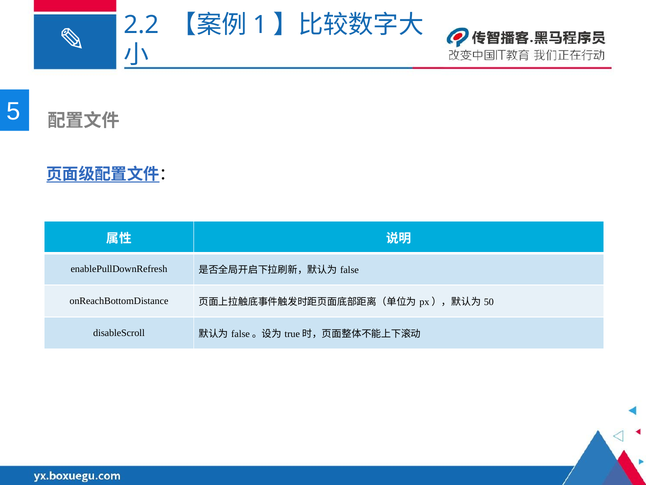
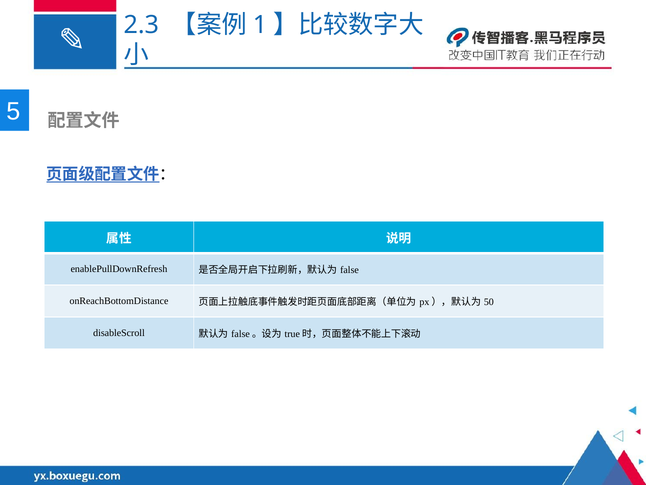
2.2: 2.2 -> 2.3
